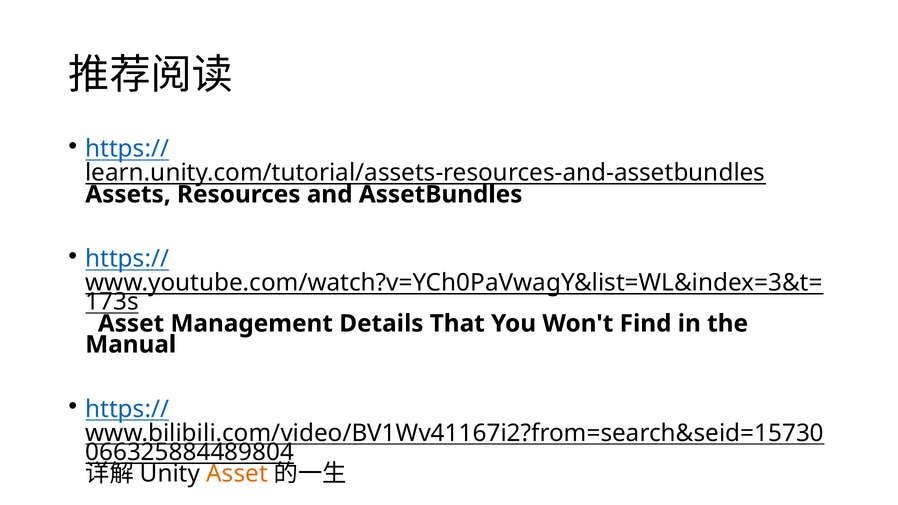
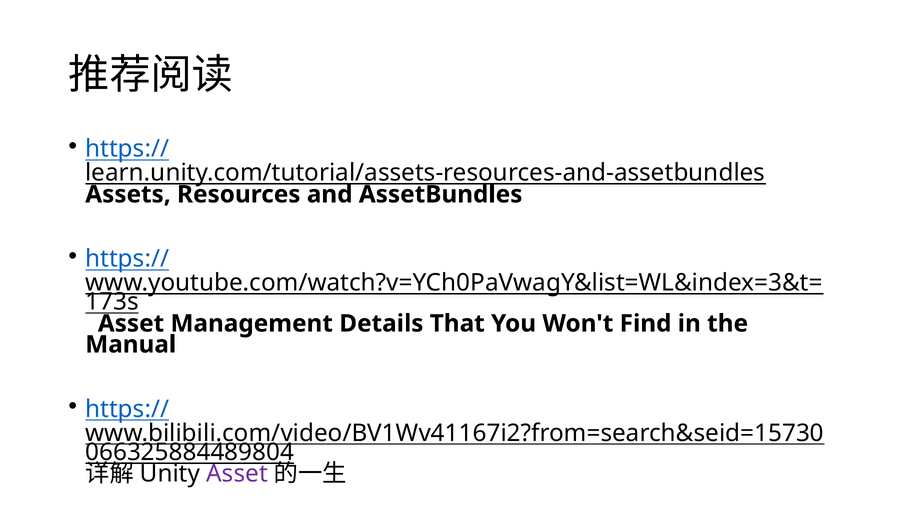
Asset at (237, 474) colour: orange -> purple
